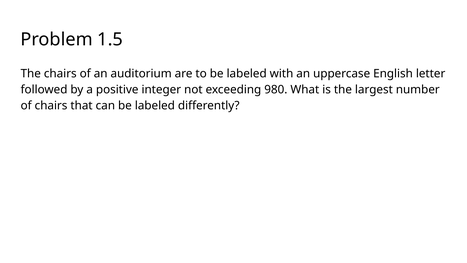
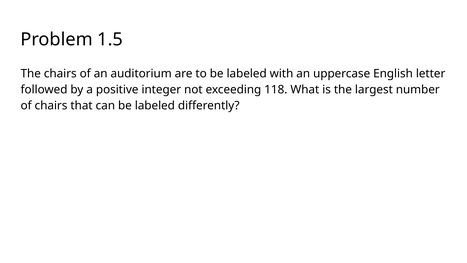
980: 980 -> 118
